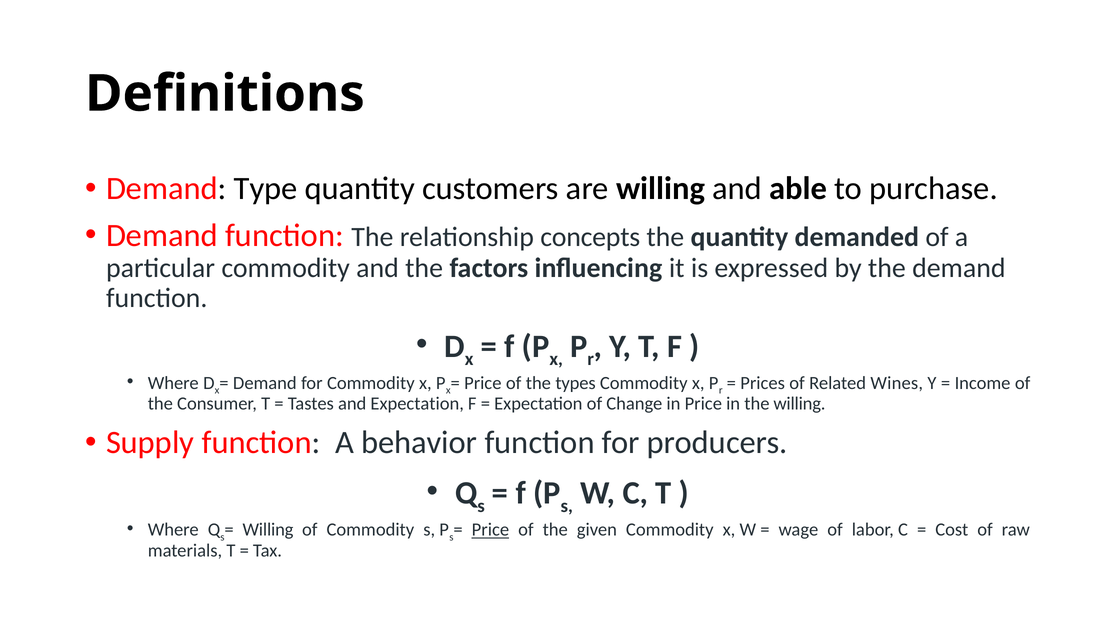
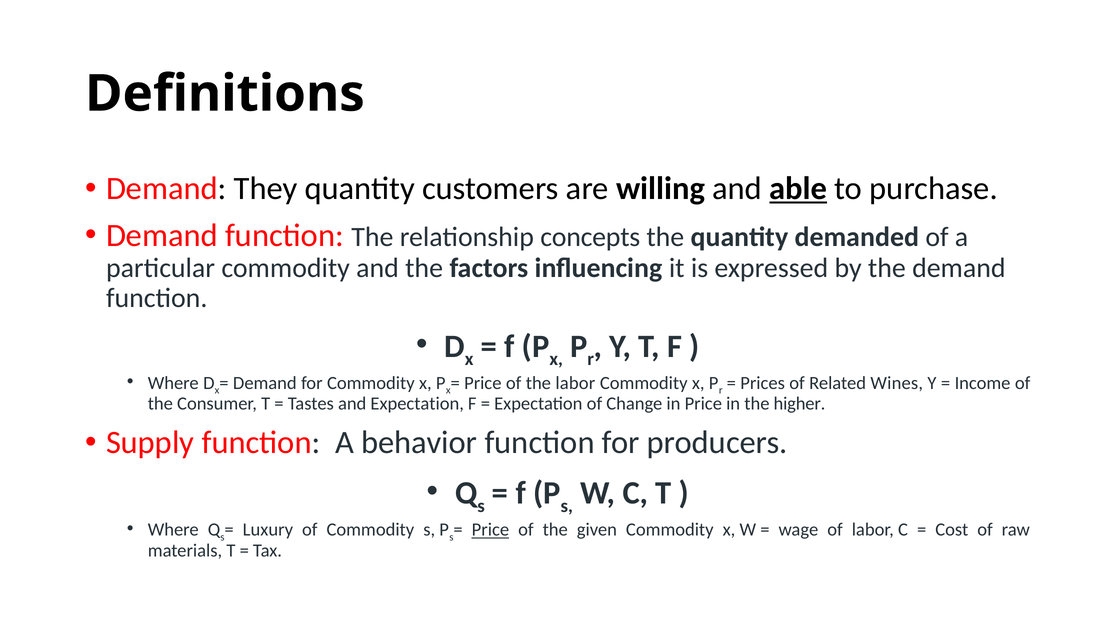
Type: Type -> They
able underline: none -> present
the types: types -> labor
the willing: willing -> higher
Willing at (268, 530): Willing -> Luxury
